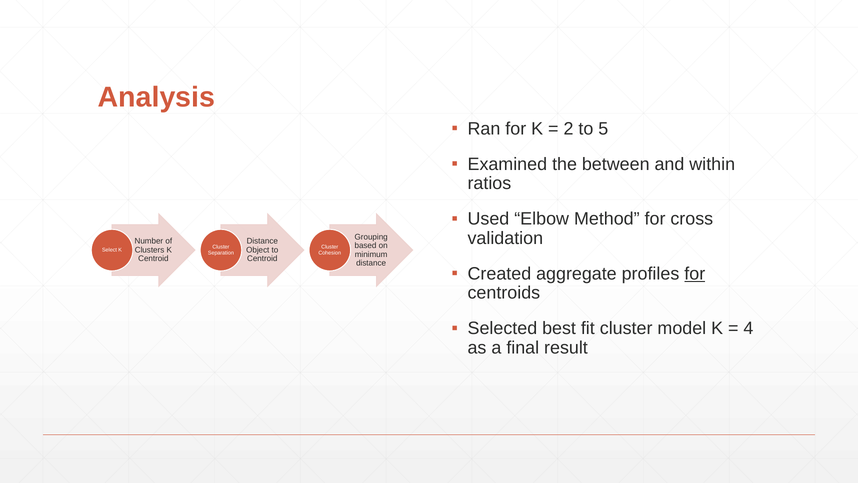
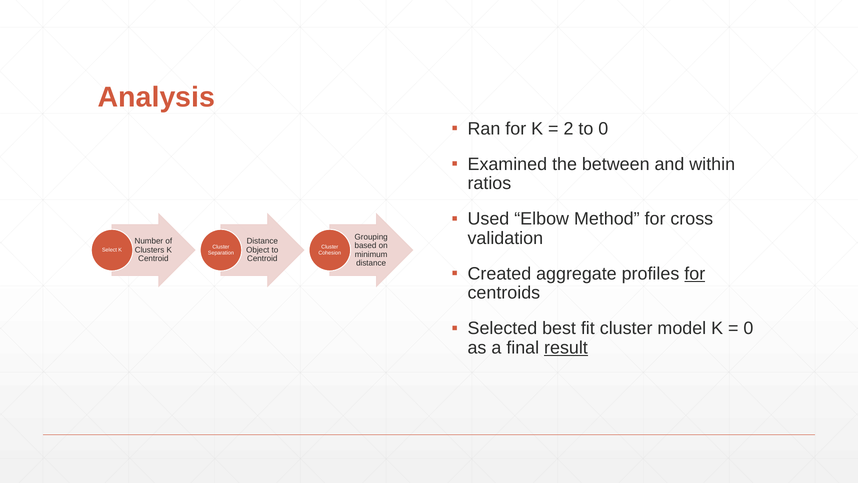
to 5: 5 -> 0
4 at (748, 328): 4 -> 0
result underline: none -> present
